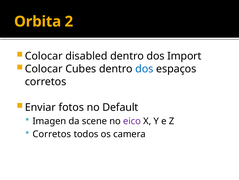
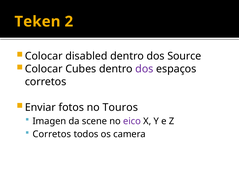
Orbita: Orbita -> Teken
Import: Import -> Source
dos at (144, 69) colour: blue -> purple
Default: Default -> Touros
